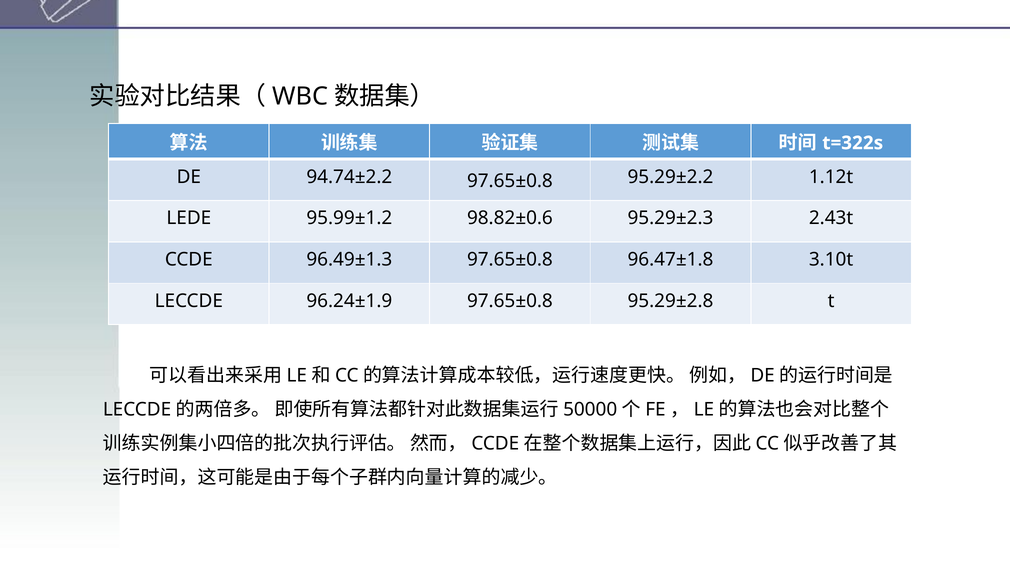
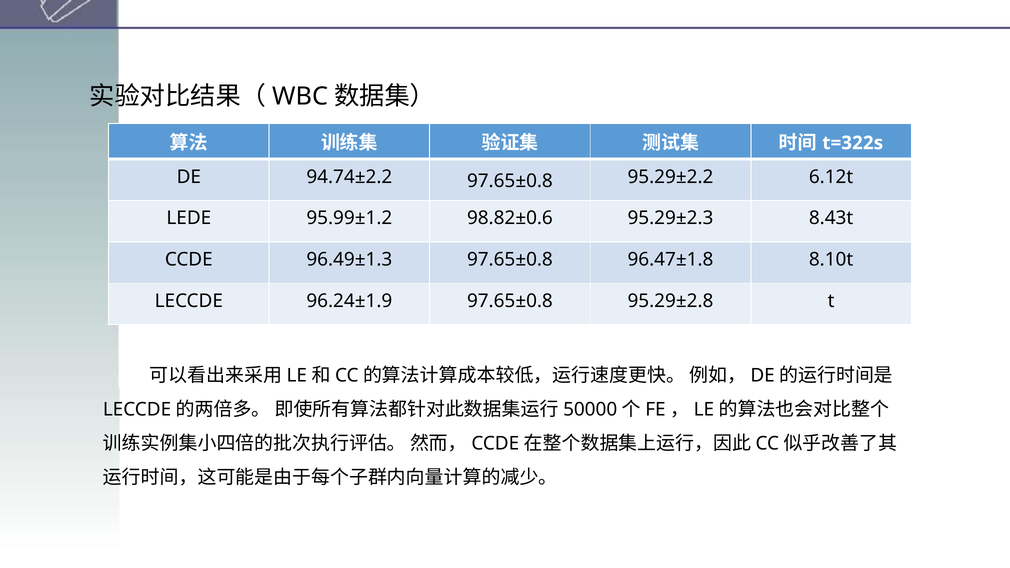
1.12t: 1.12t -> 6.12t
2.43t: 2.43t -> 8.43t
3.10t: 3.10t -> 8.10t
